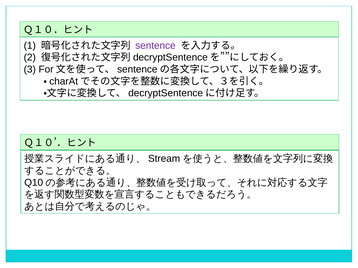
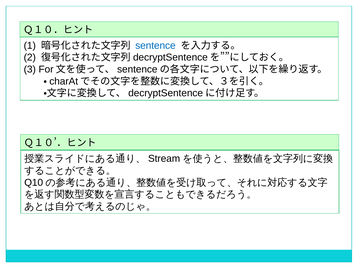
sentence colour: purple -> blue
